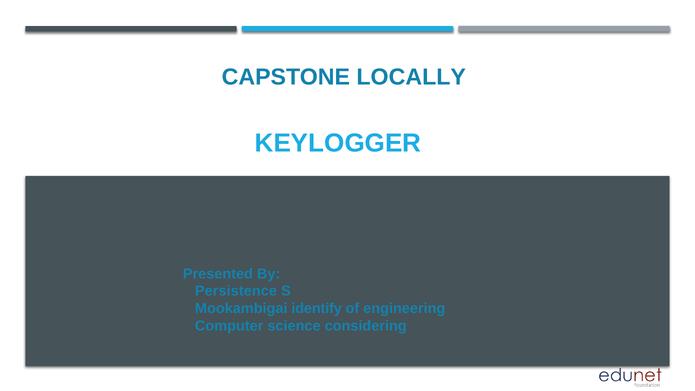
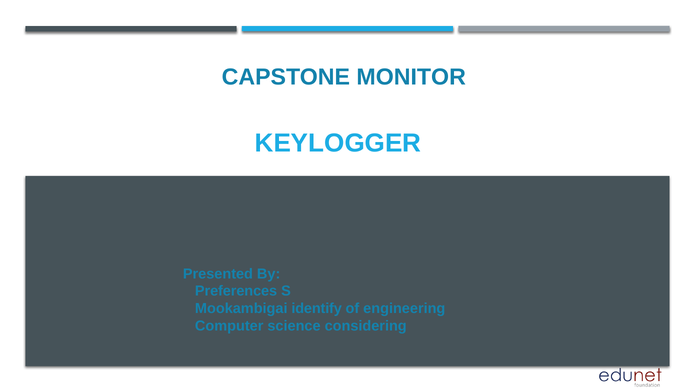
LOCALLY: LOCALLY -> MONITOR
Persistence: Persistence -> Preferences
